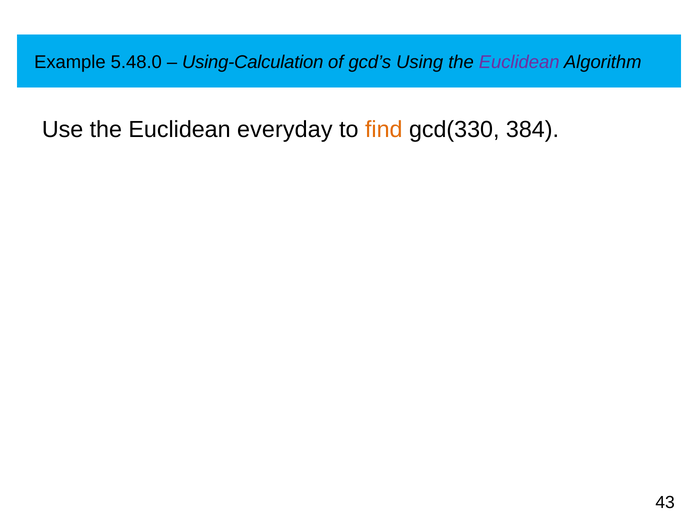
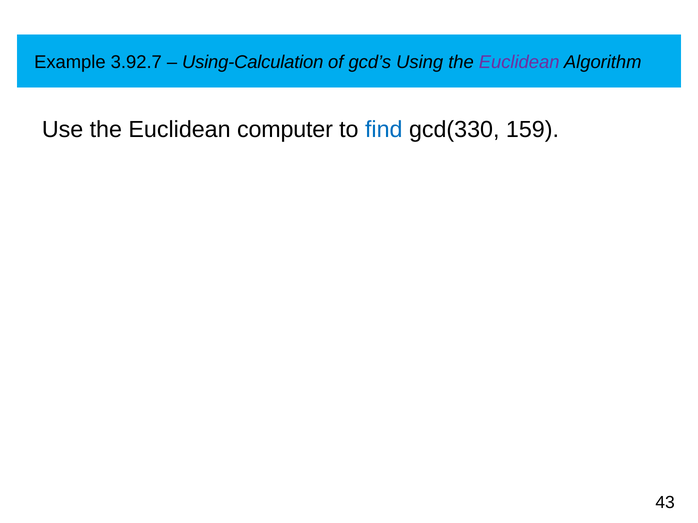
5.48.0: 5.48.0 -> 3.92.7
everyday: everyday -> computer
find colour: orange -> blue
384: 384 -> 159
